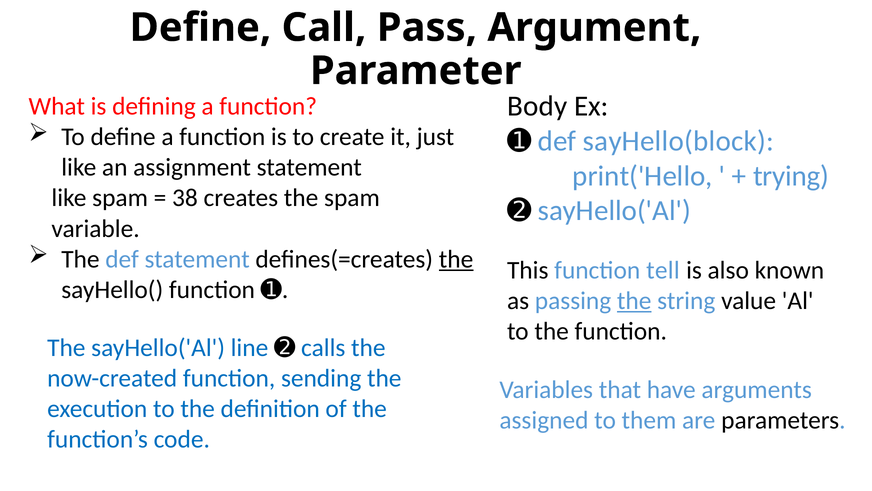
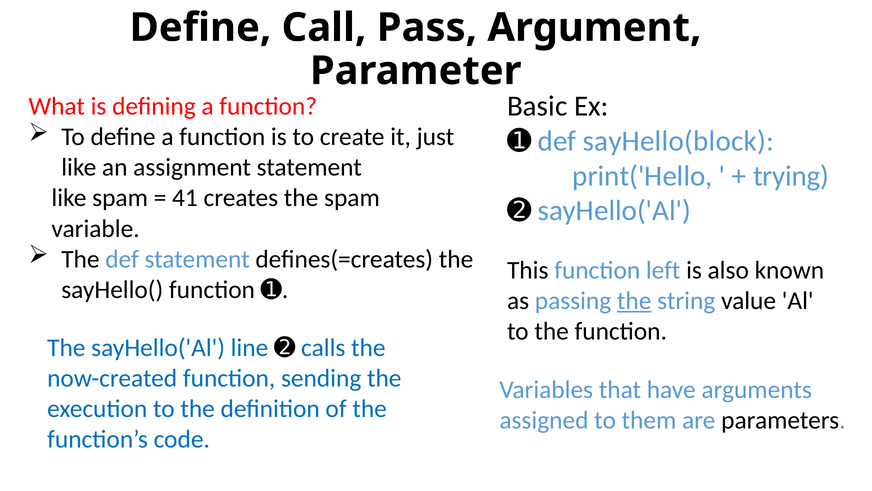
Body: Body -> Basic
38: 38 -> 41
the at (456, 259) underline: present -> none
tell: tell -> left
